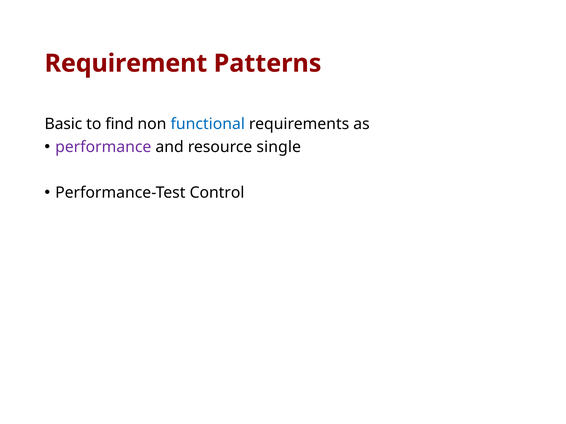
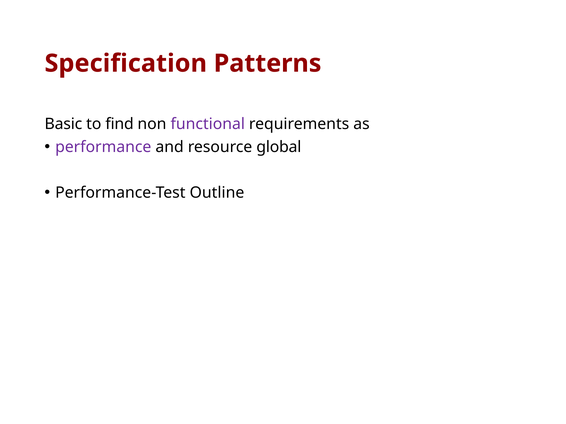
Requirement: Requirement -> Specification
functional colour: blue -> purple
single: single -> global
Control: Control -> Outline
